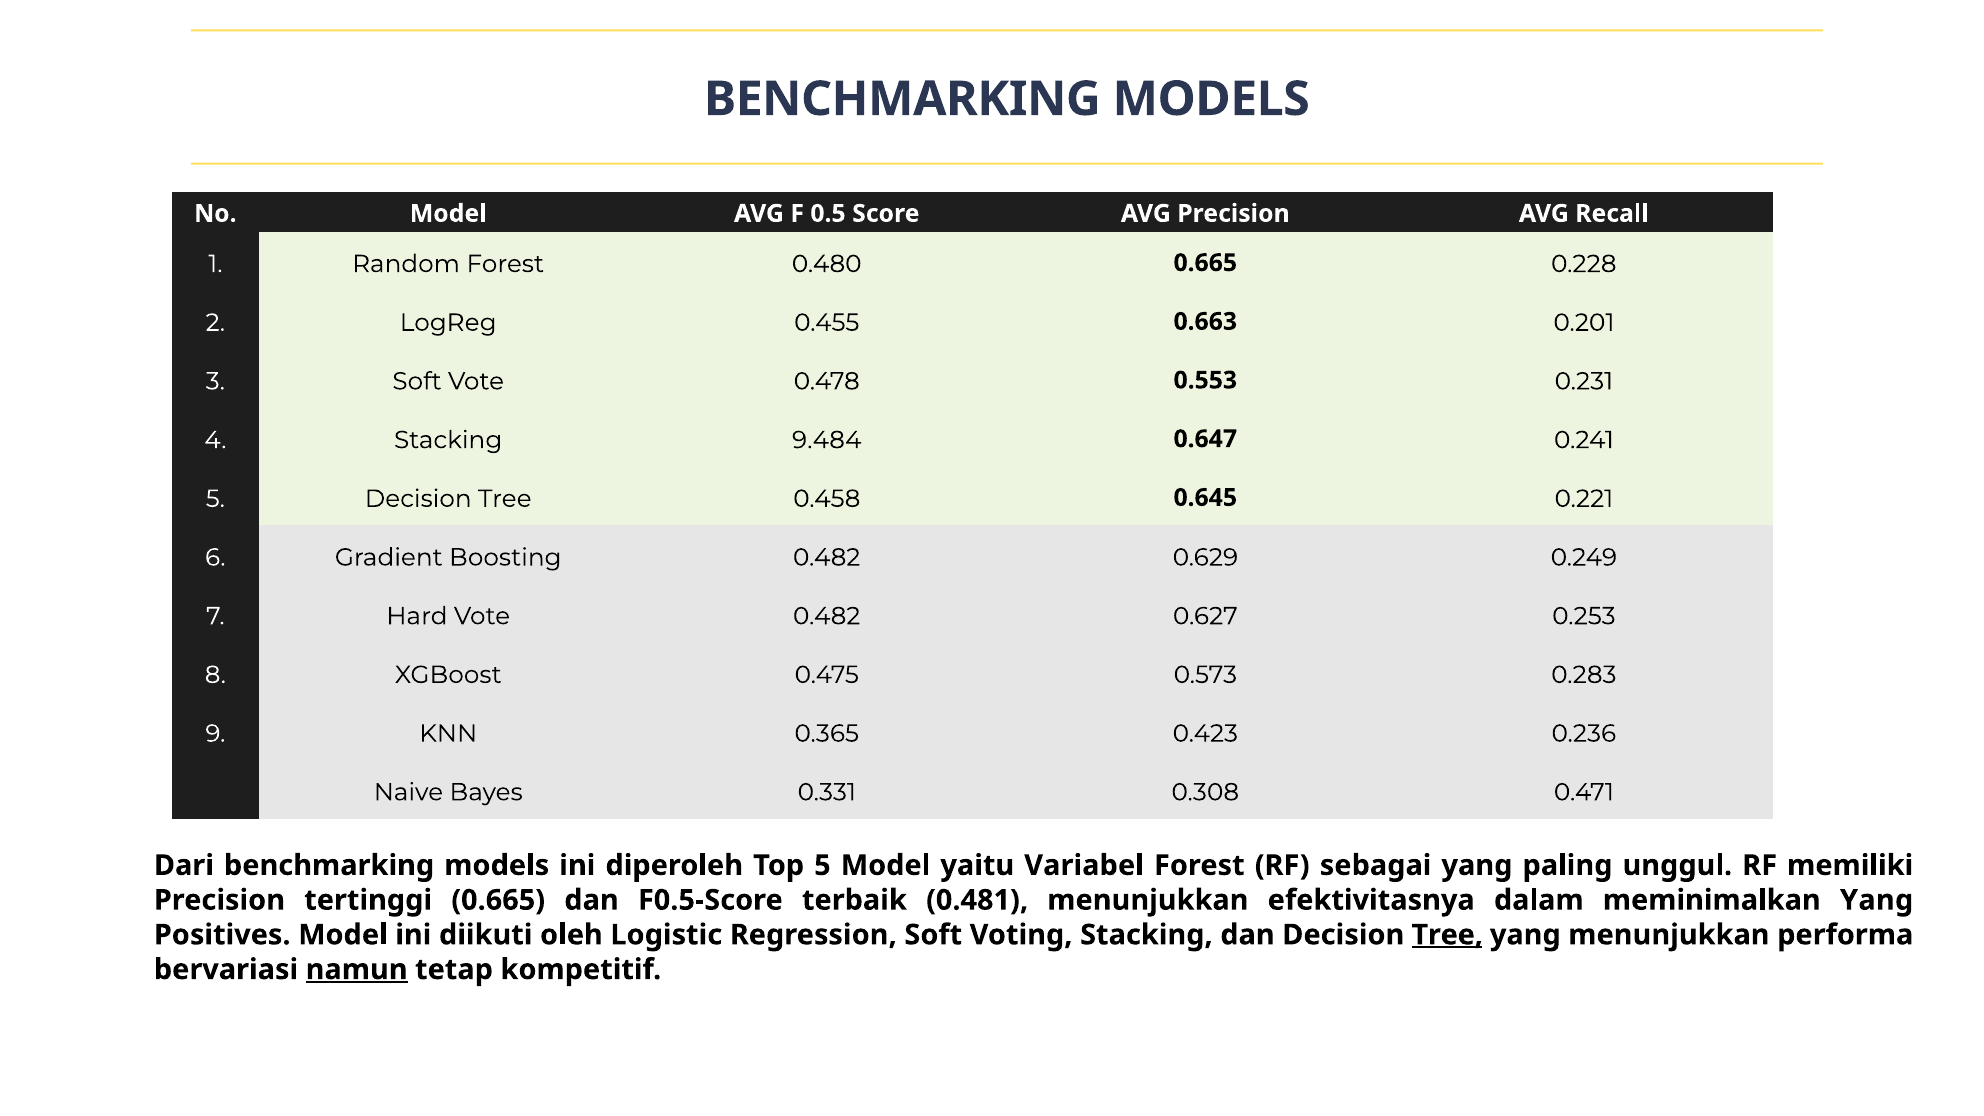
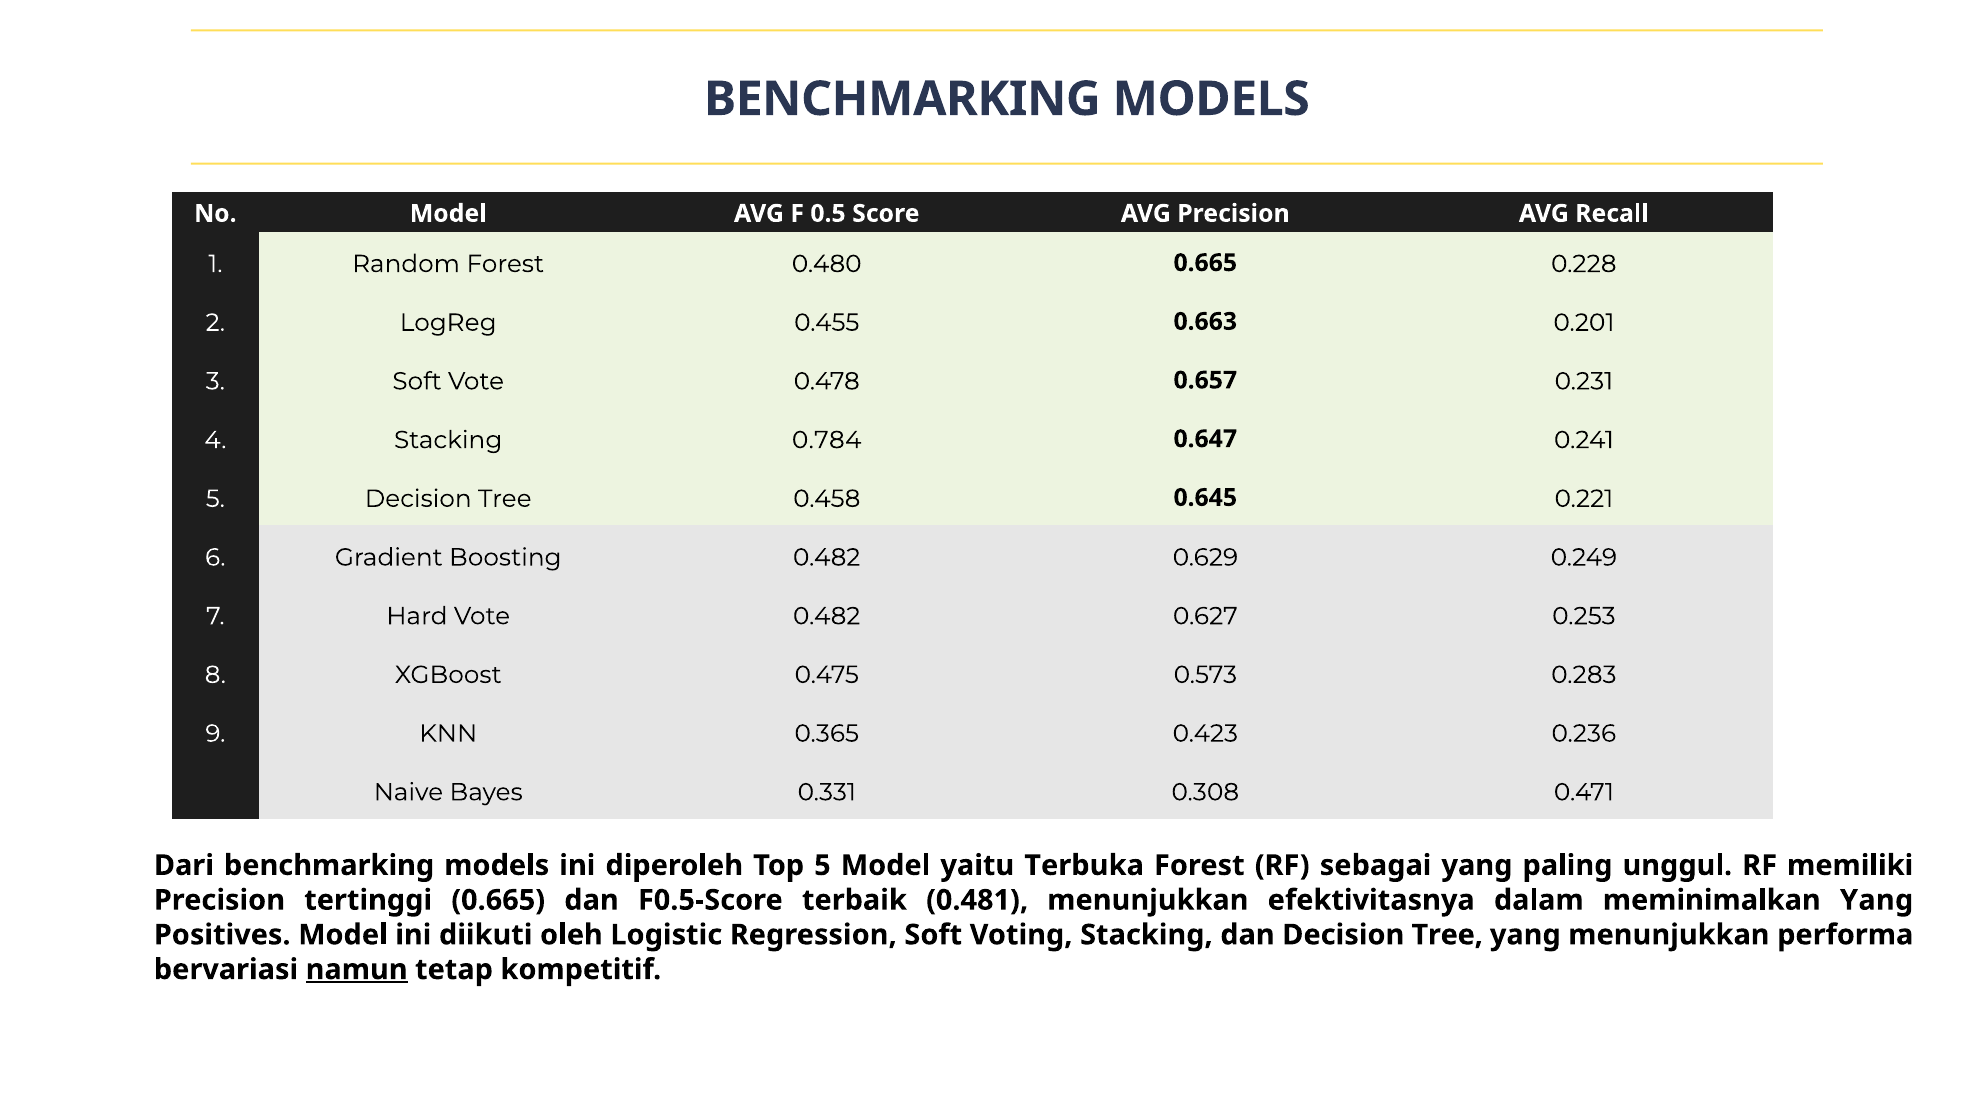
0.553: 0.553 -> 0.657
9.484: 9.484 -> 0.784
Variabel: Variabel -> Terbuka
Tree at (1447, 935) underline: present -> none
